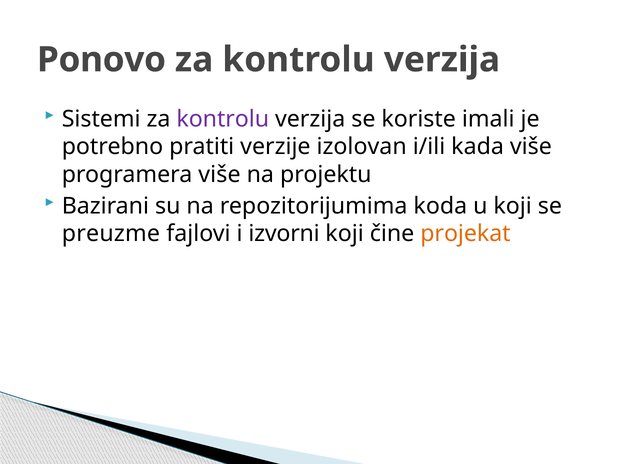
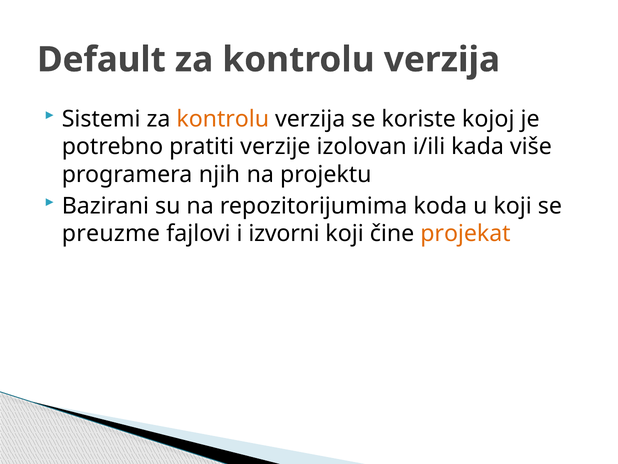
Ponovo: Ponovo -> Default
kontrolu at (223, 119) colour: purple -> orange
imali: imali -> kojoj
programera više: više -> njih
